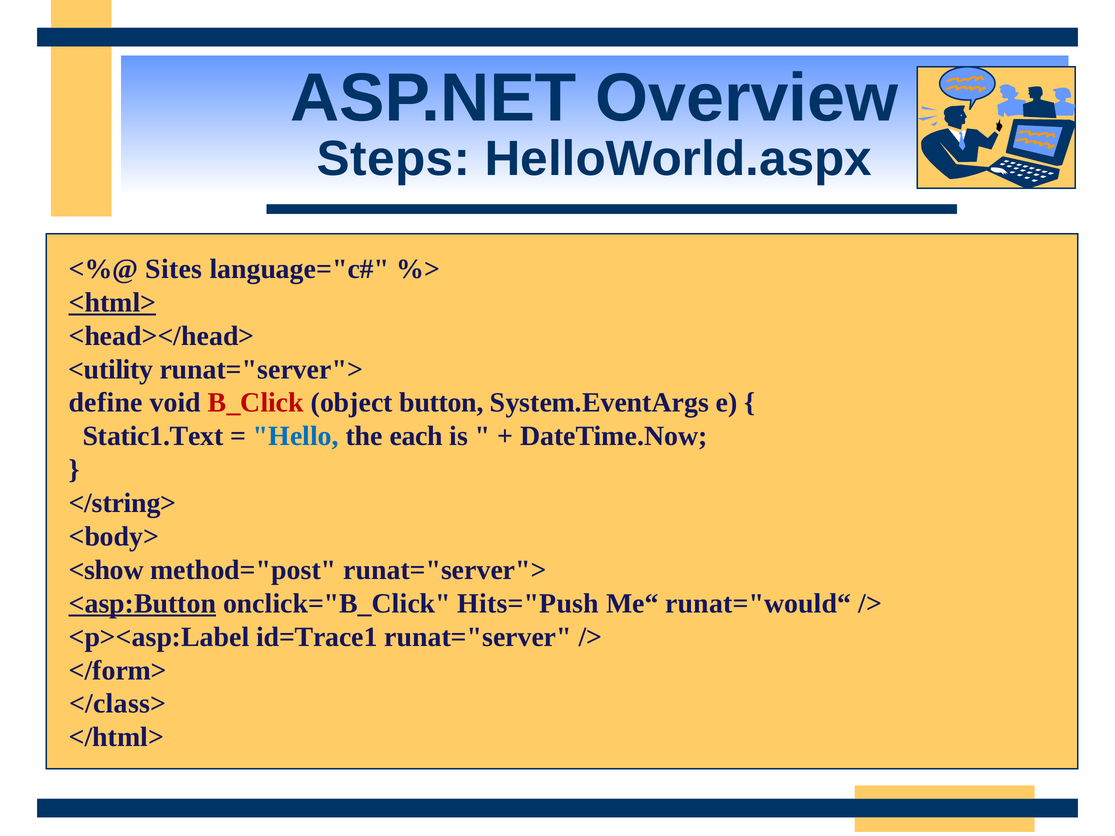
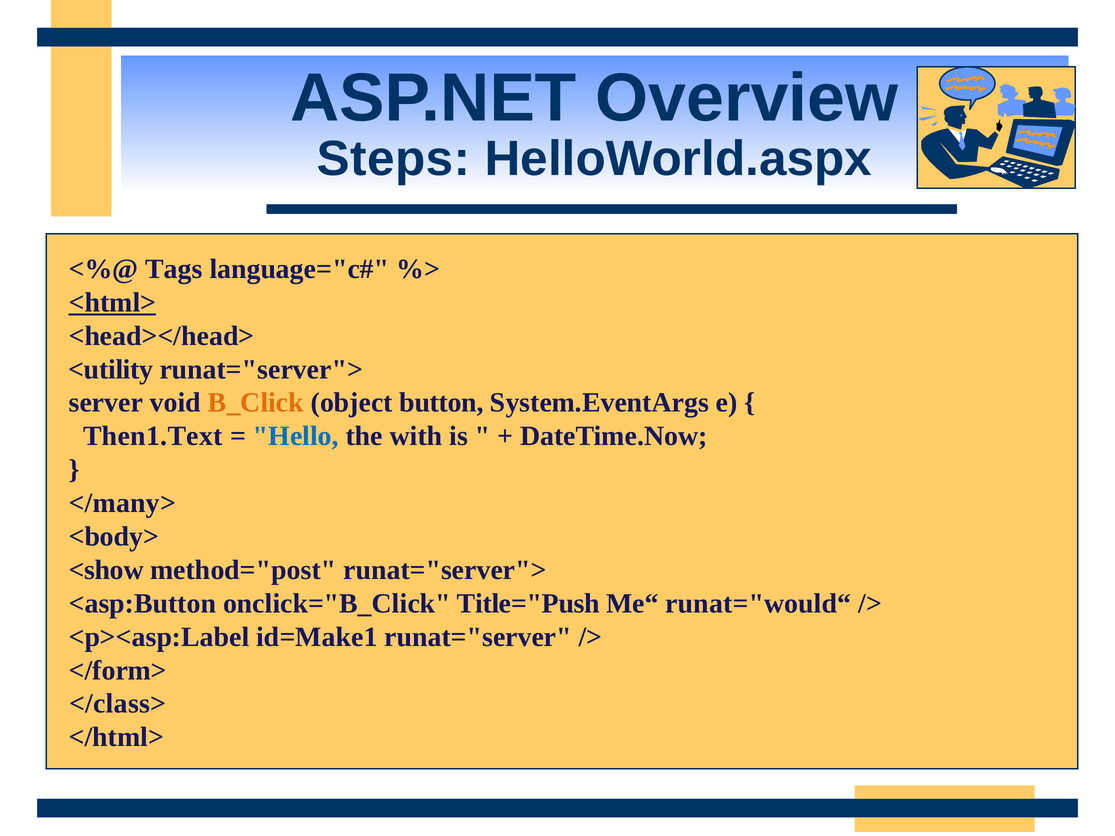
Sites: Sites -> Tags
define: define -> server
B_Click colour: red -> orange
Static1.Text: Static1.Text -> Then1.Text
each: each -> with
</string>: </string> -> </many>
<asp:Button underline: present -> none
Hits="Push: Hits="Push -> Title="Push
id=Trace1: id=Trace1 -> id=Make1
